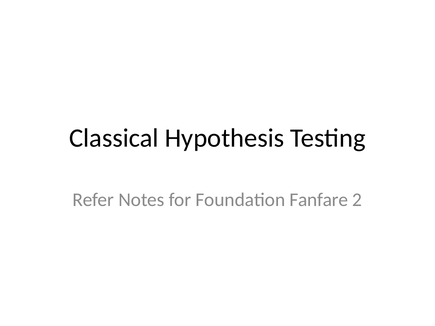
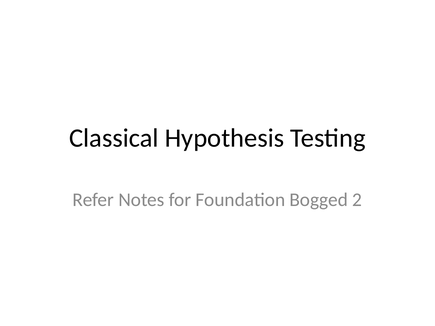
Fanfare: Fanfare -> Bogged
